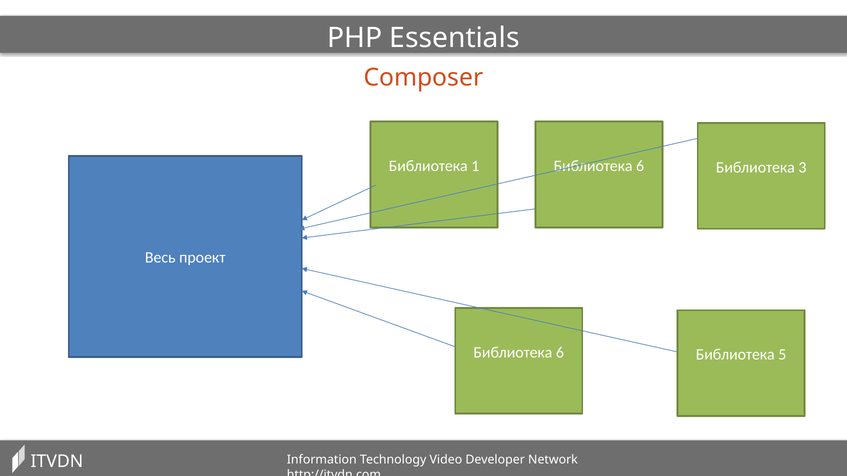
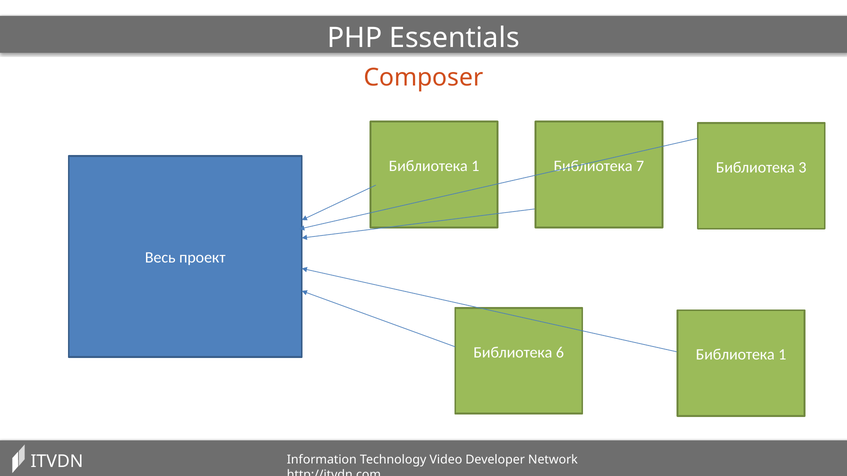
1 Библиотека 6: 6 -> 7
5 at (782, 355): 5 -> 1
